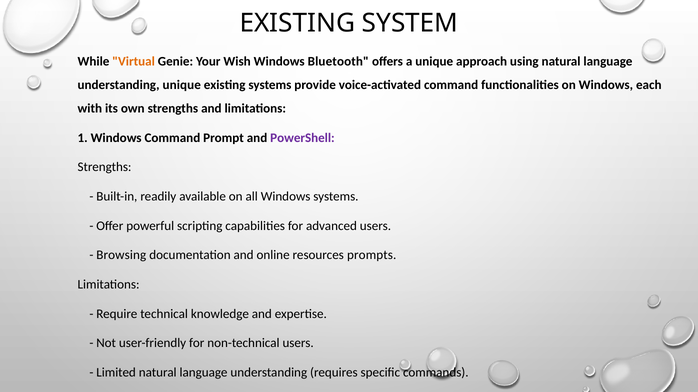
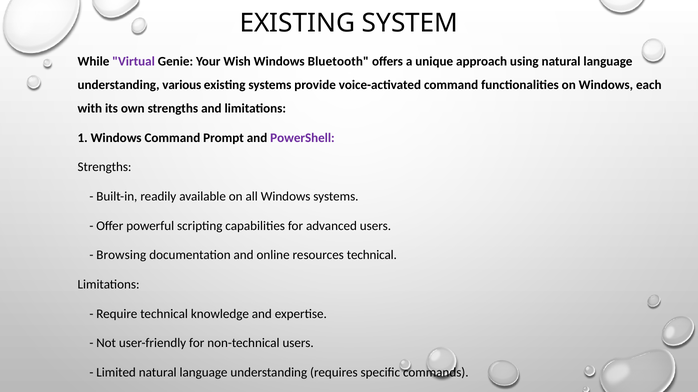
Virtual colour: orange -> purple
understanding unique: unique -> various
resources prompts: prompts -> technical
